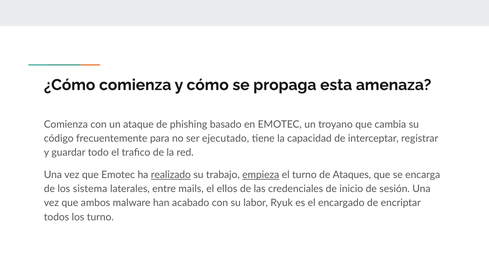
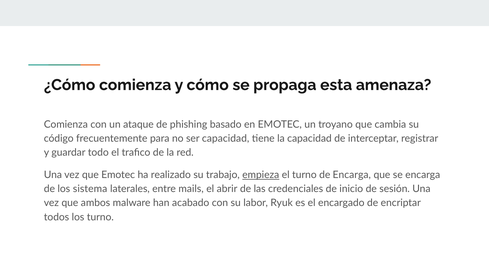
ser ejecutado: ejecutado -> capacidad
realizado underline: present -> none
de Ataques: Ataques -> Encarga
ellos: ellos -> abrir
